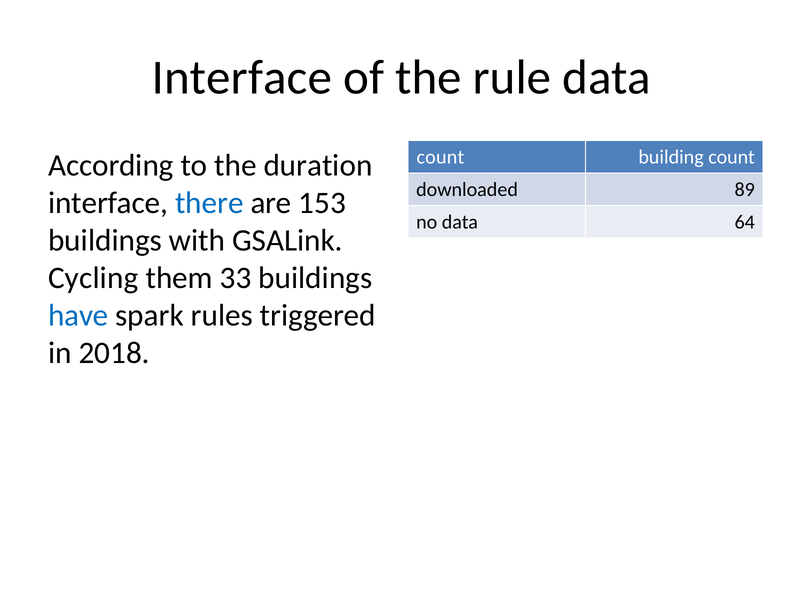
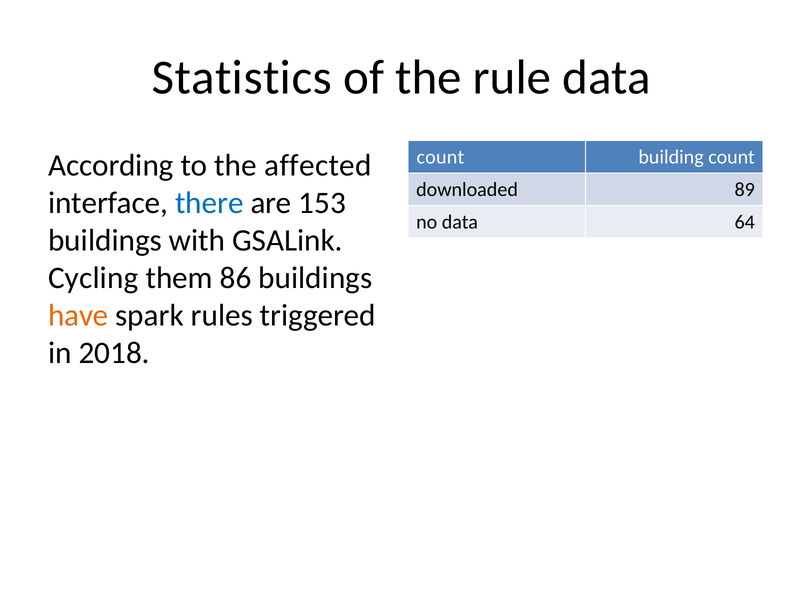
Interface at (242, 78): Interface -> Statistics
duration: duration -> affected
33: 33 -> 86
have colour: blue -> orange
